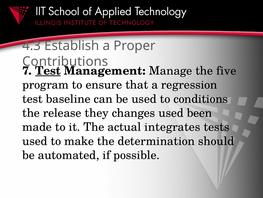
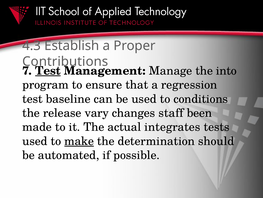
five: five -> into
they: they -> vary
changes used: used -> staff
make underline: none -> present
